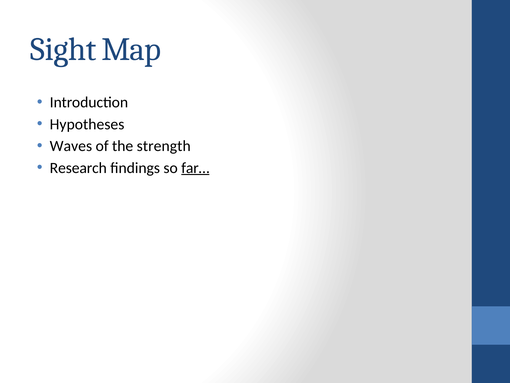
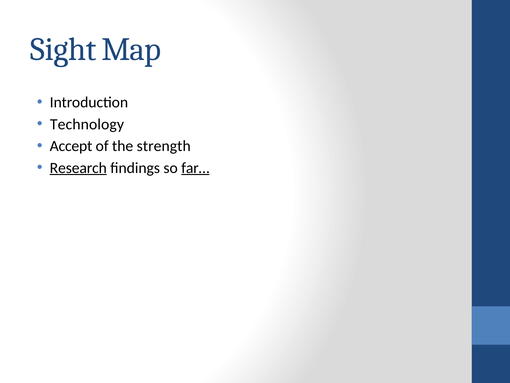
Hypotheses: Hypotheses -> Technology
Waves: Waves -> Accept
Research underline: none -> present
